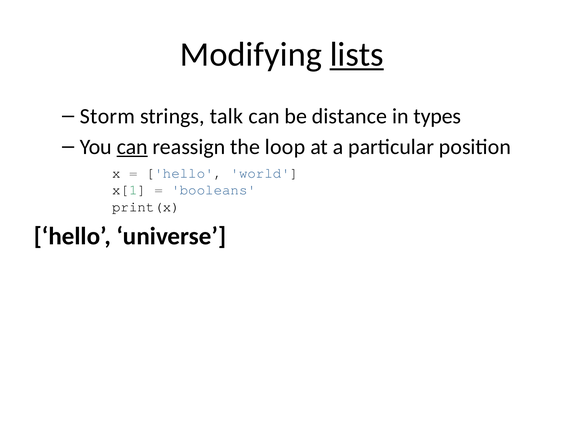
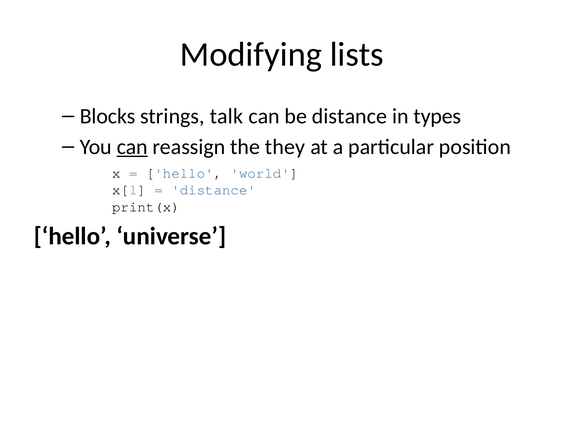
lists underline: present -> none
Storm: Storm -> Blocks
loop: loop -> they
booleans at (214, 190): booleans -> distance
